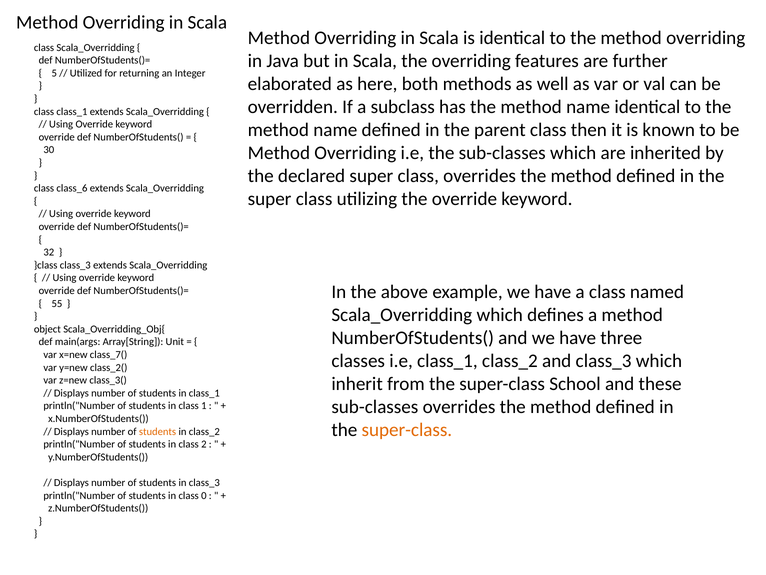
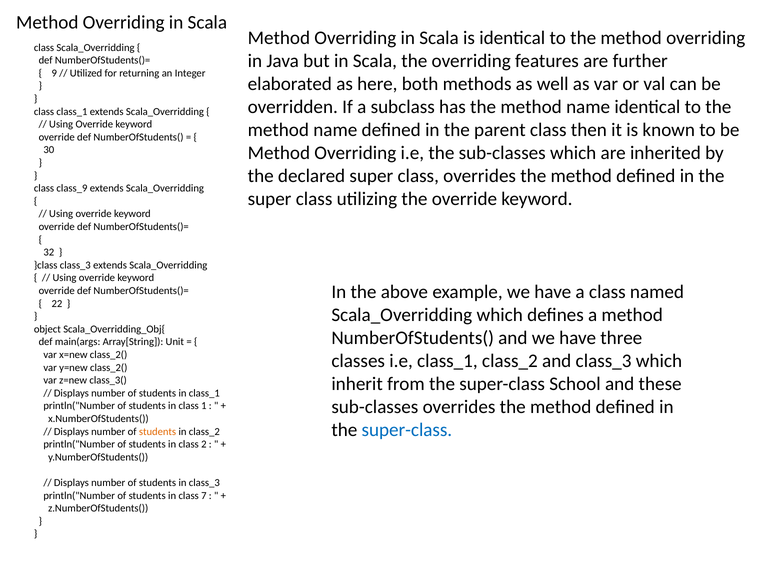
5: 5 -> 9
class_6: class_6 -> class_9
55: 55 -> 22
x=new class_7(: class_7( -> class_2(
super-class at (407, 429) colour: orange -> blue
0: 0 -> 7
